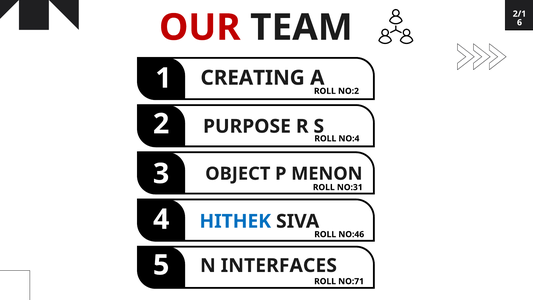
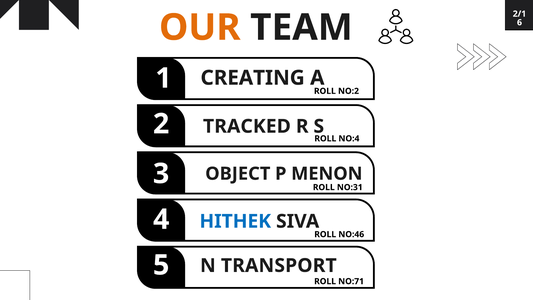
OUR colour: red -> orange
PURPOSE: PURPOSE -> TRACKED
INTERFACES: INTERFACES -> TRANSPORT
